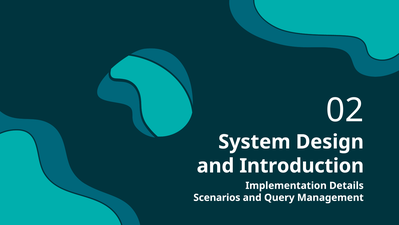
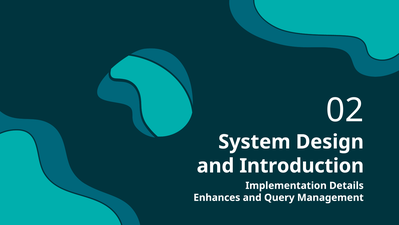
Scenarios: Scenarios -> Enhances
